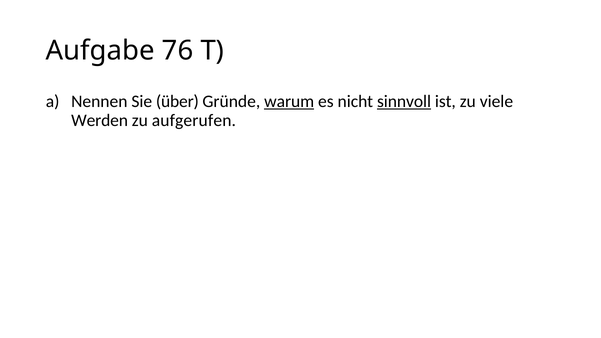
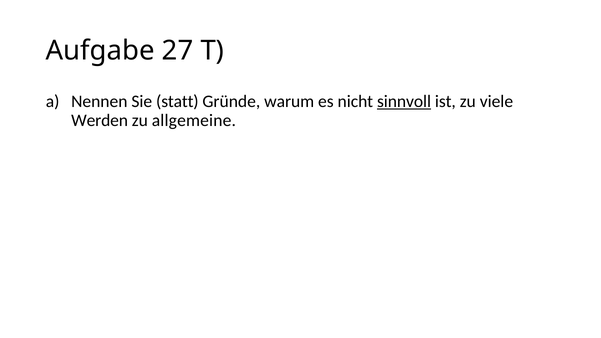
76: 76 -> 27
über: über -> statt
warum underline: present -> none
aufgerufen: aufgerufen -> allgemeine
